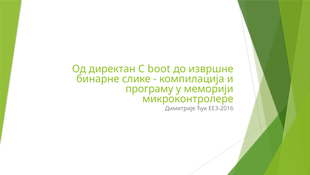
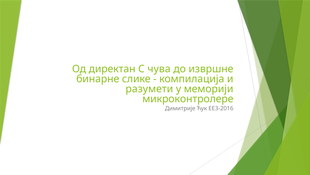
boot: boot -> чува
програму: програму -> разумети
